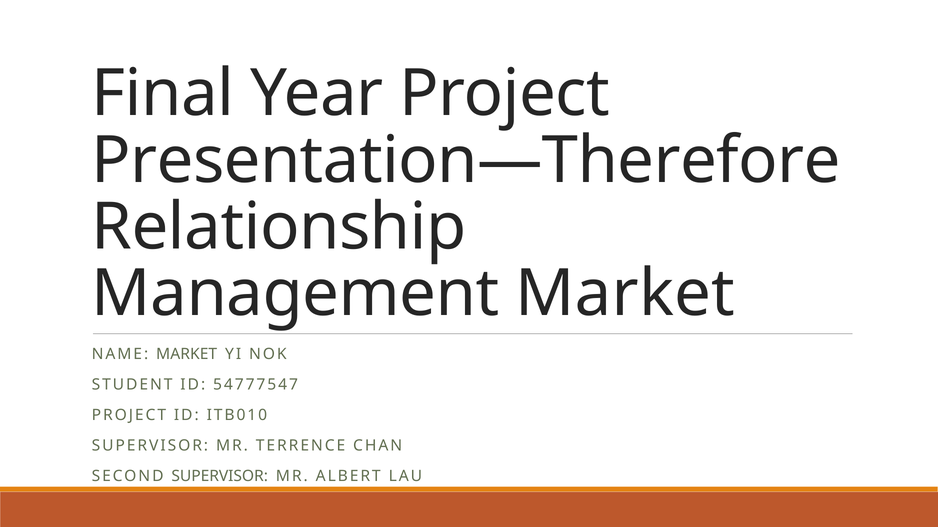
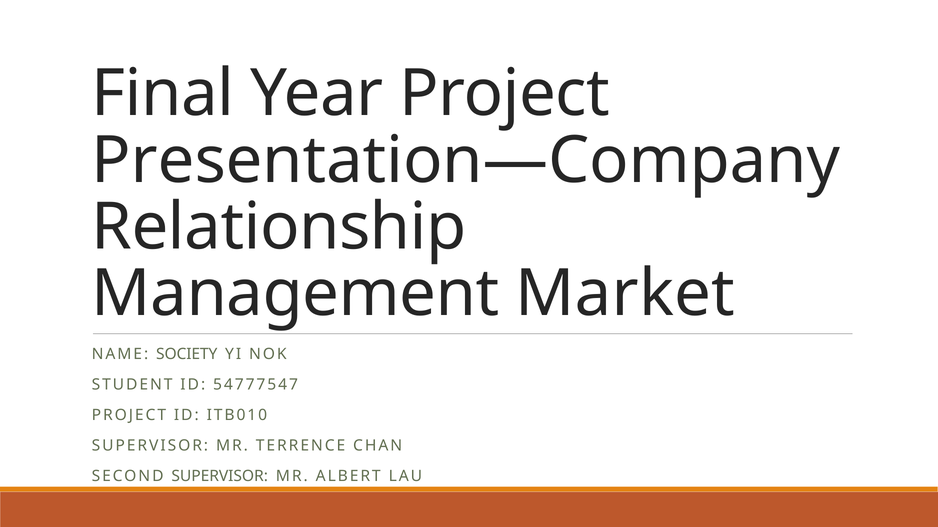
Presentation—Therefore: Presentation—Therefore -> Presentation—Company
NAME MARKET: MARKET -> SOCIETY
